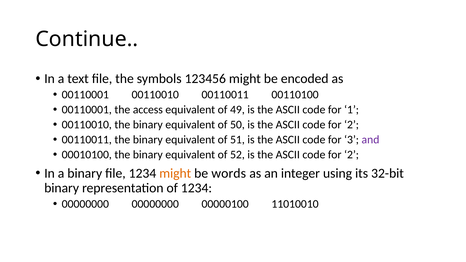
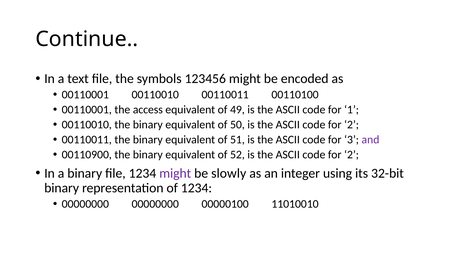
00010100: 00010100 -> 00110900
might at (175, 173) colour: orange -> purple
words: words -> slowly
